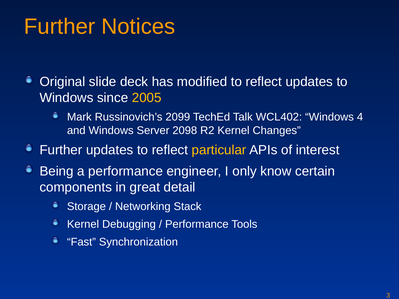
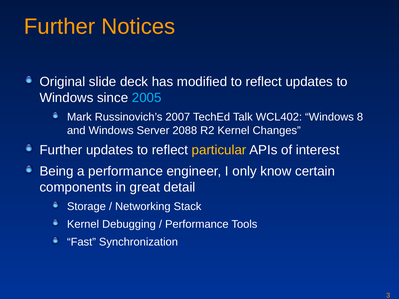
2005 colour: yellow -> light blue
2099: 2099 -> 2007
4: 4 -> 8
2098: 2098 -> 2088
